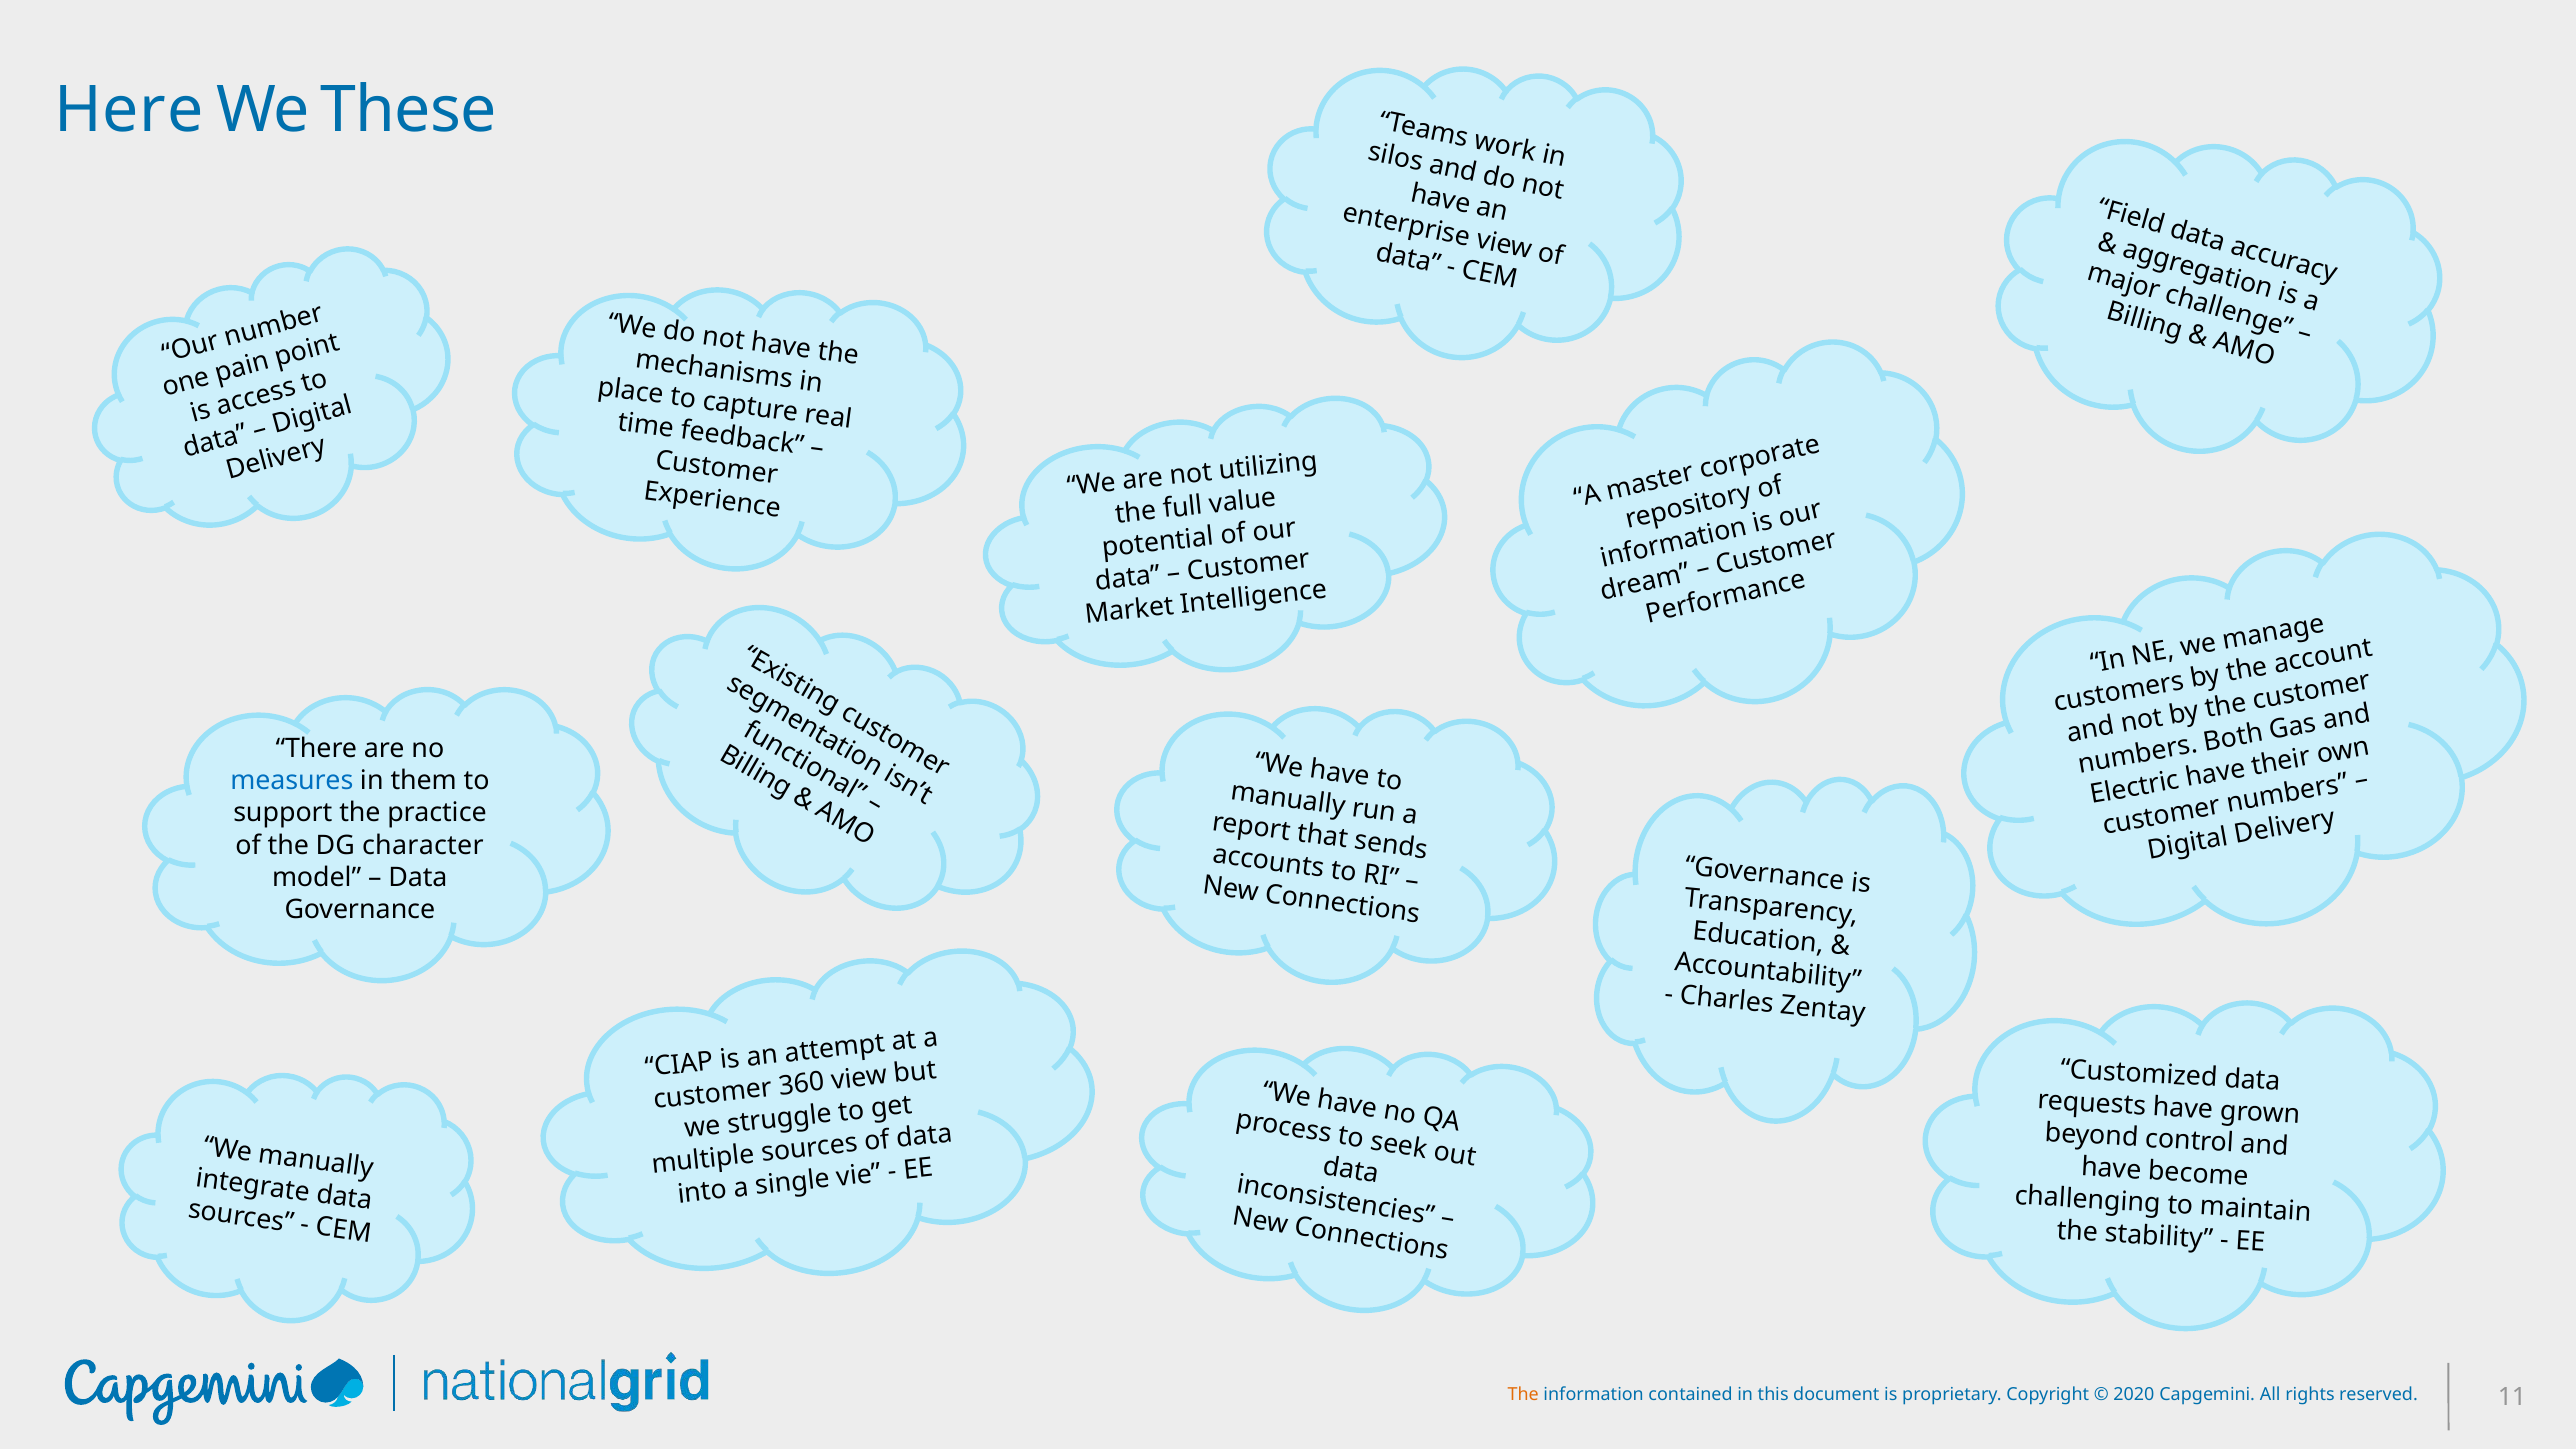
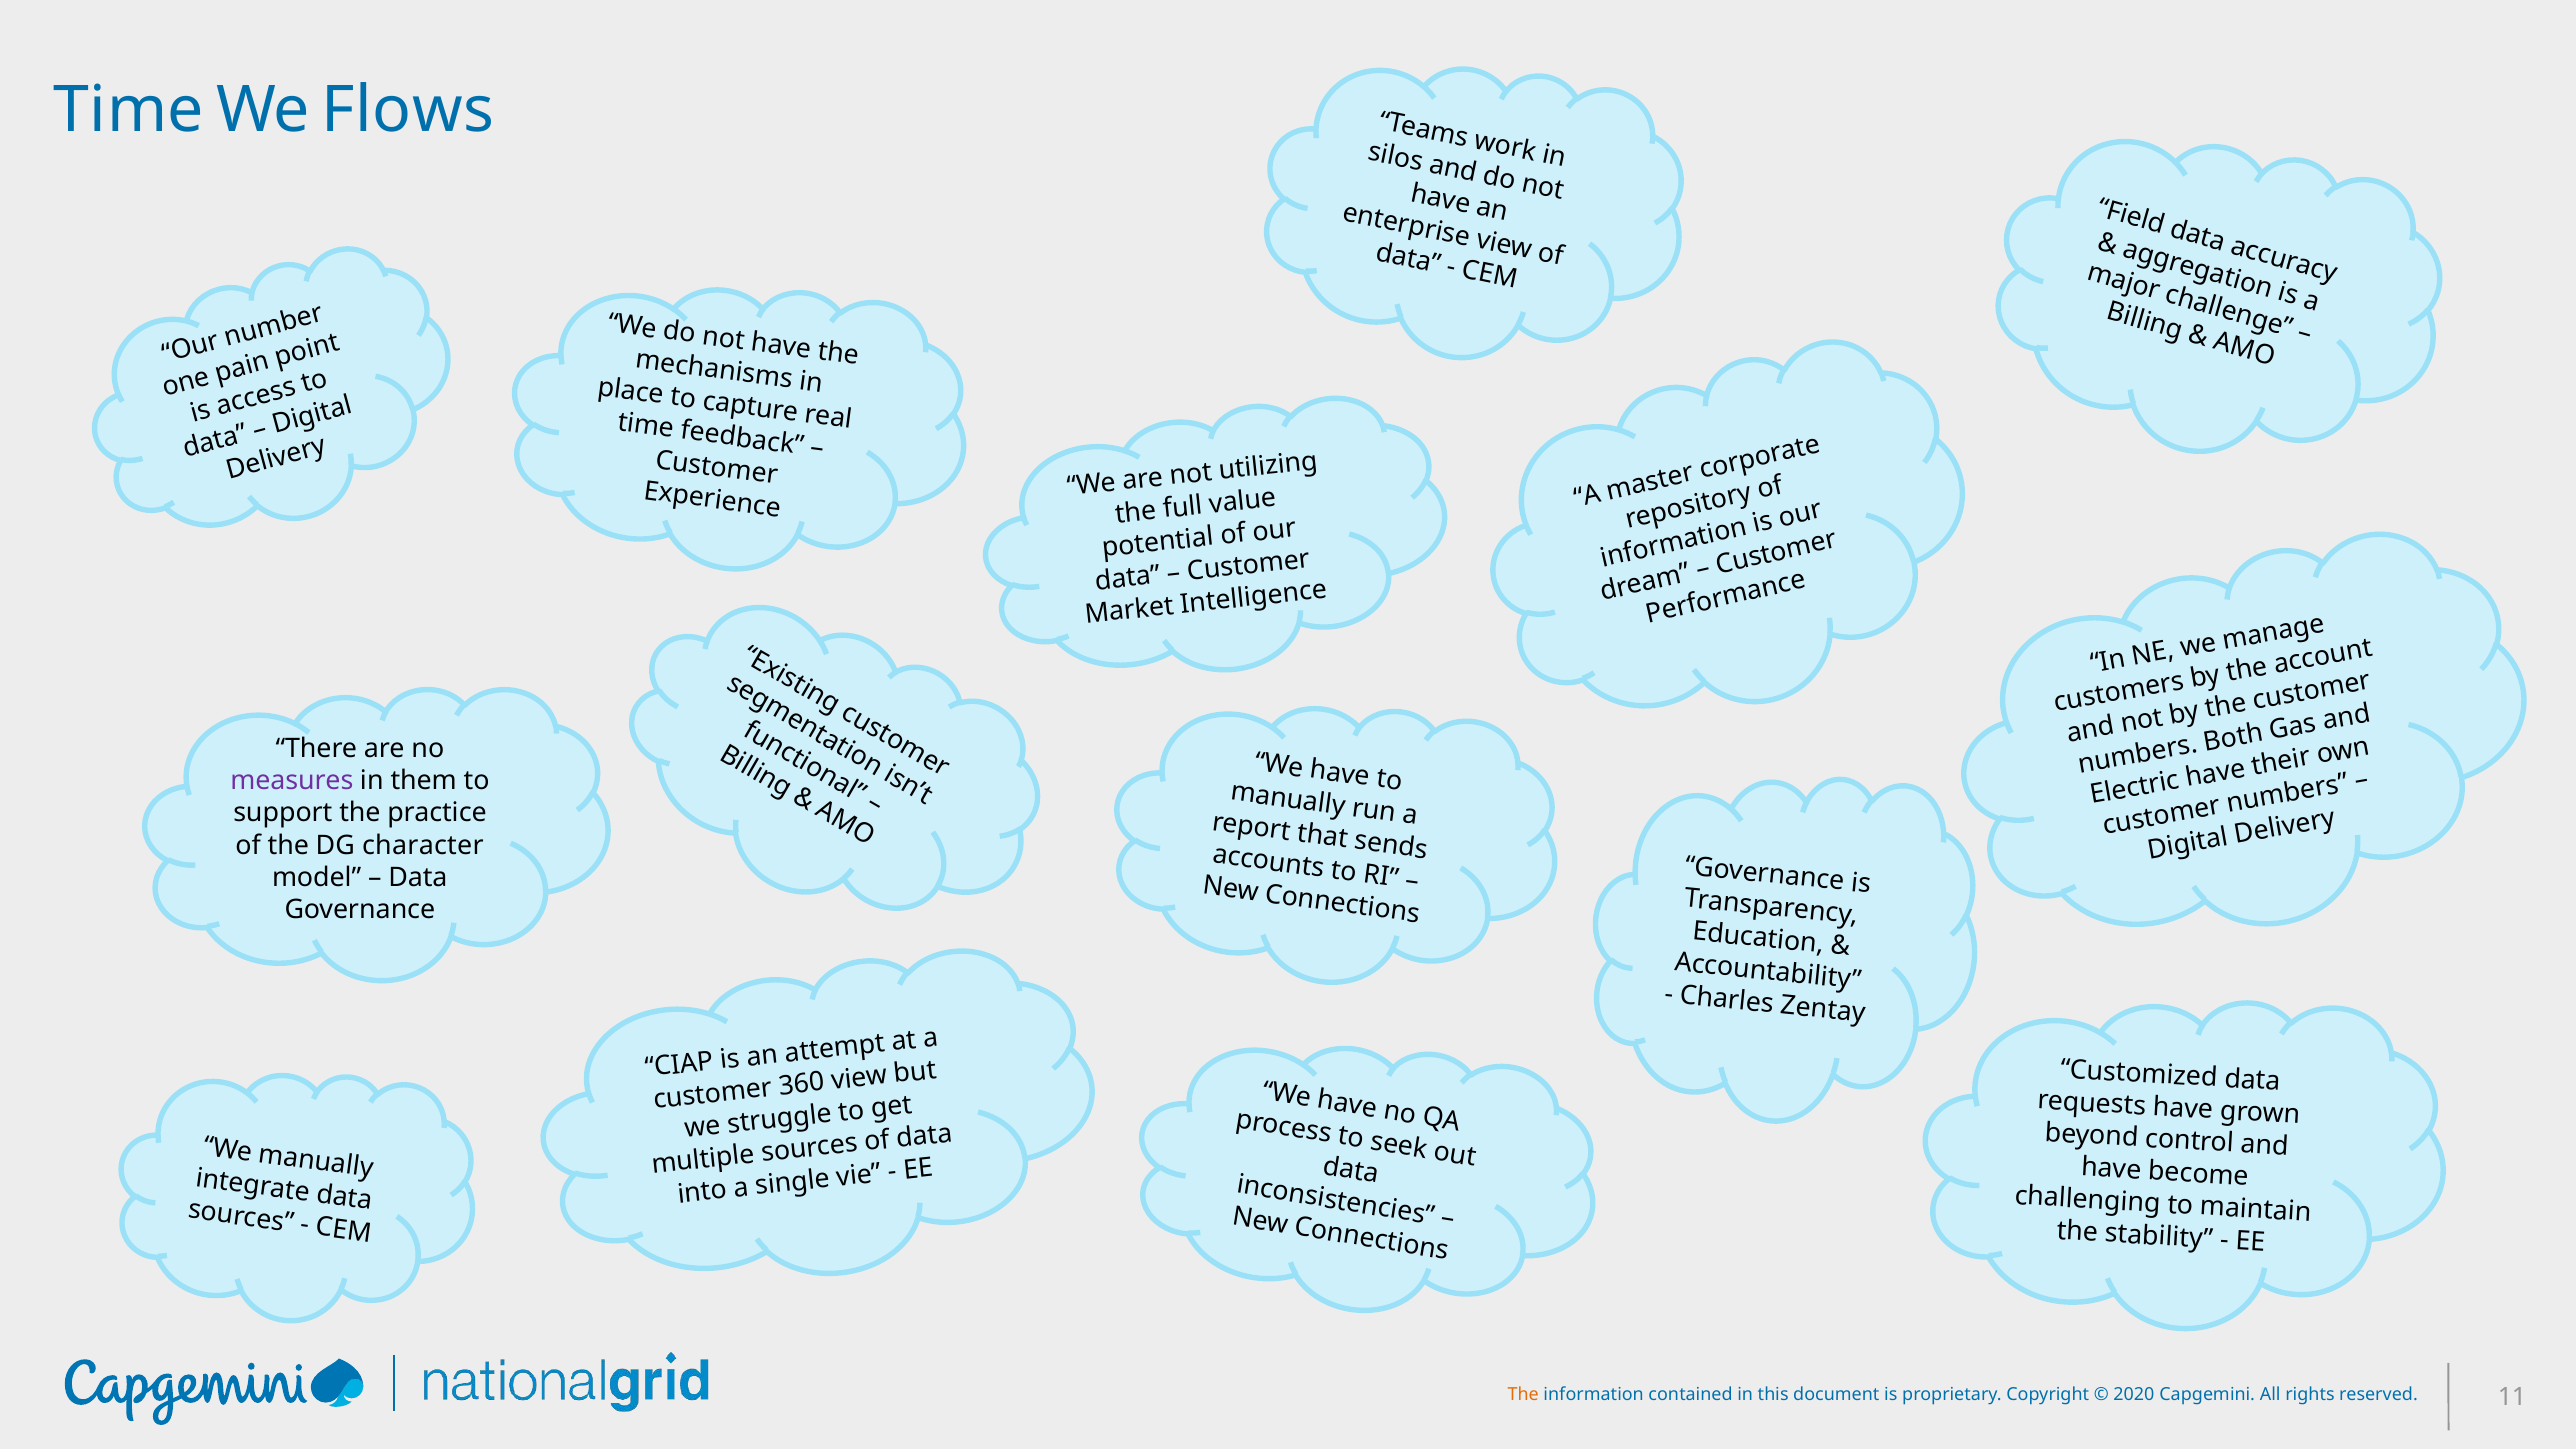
Here at (129, 111): Here -> Time
These: These -> Flows
measures colour: blue -> purple
